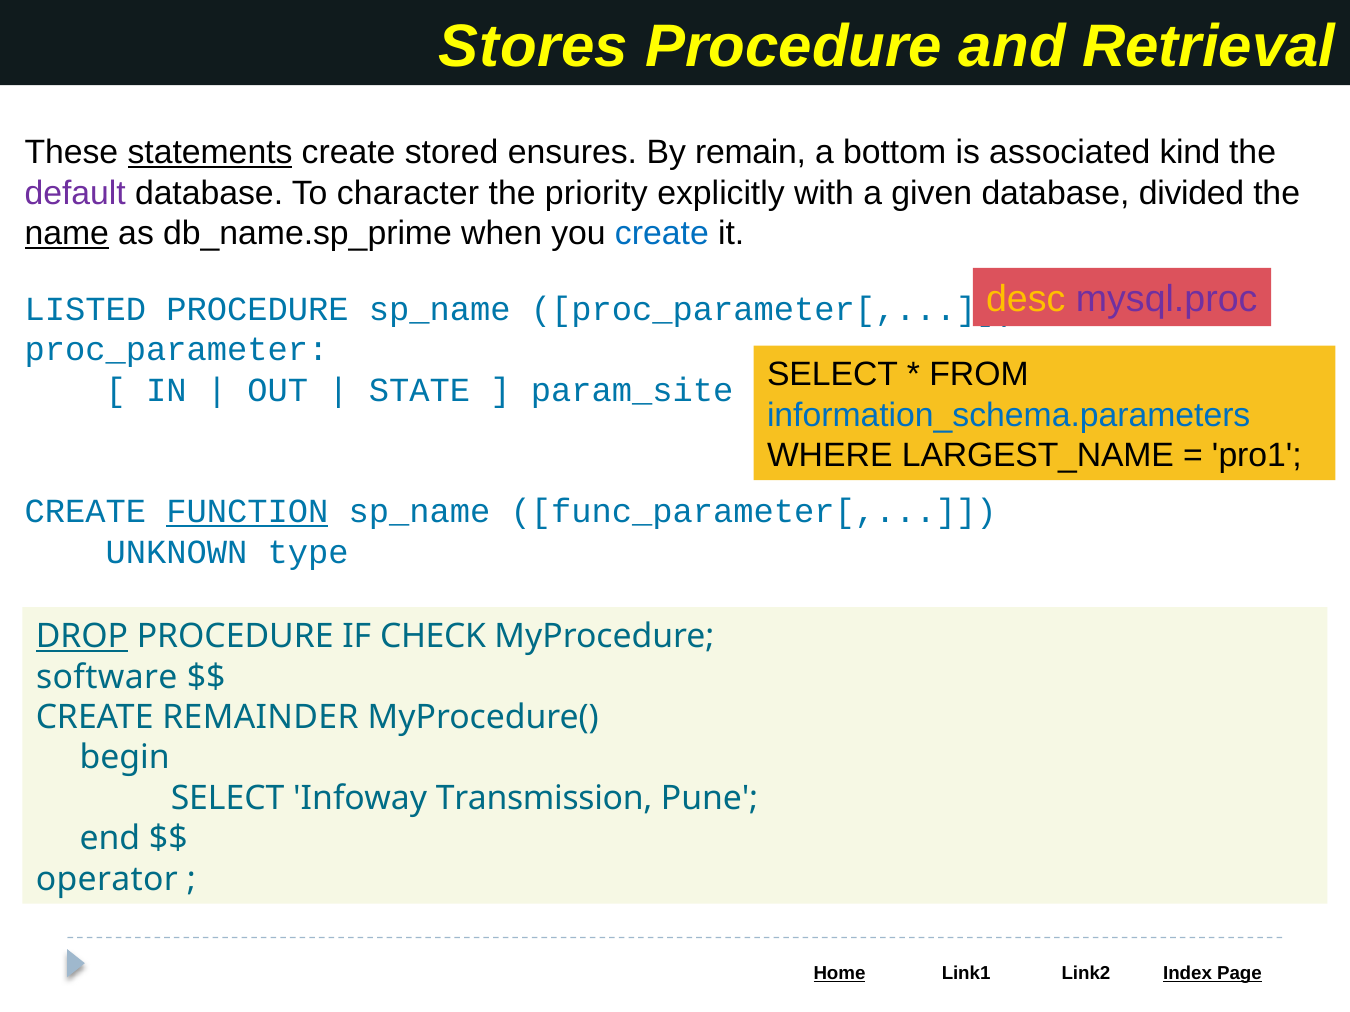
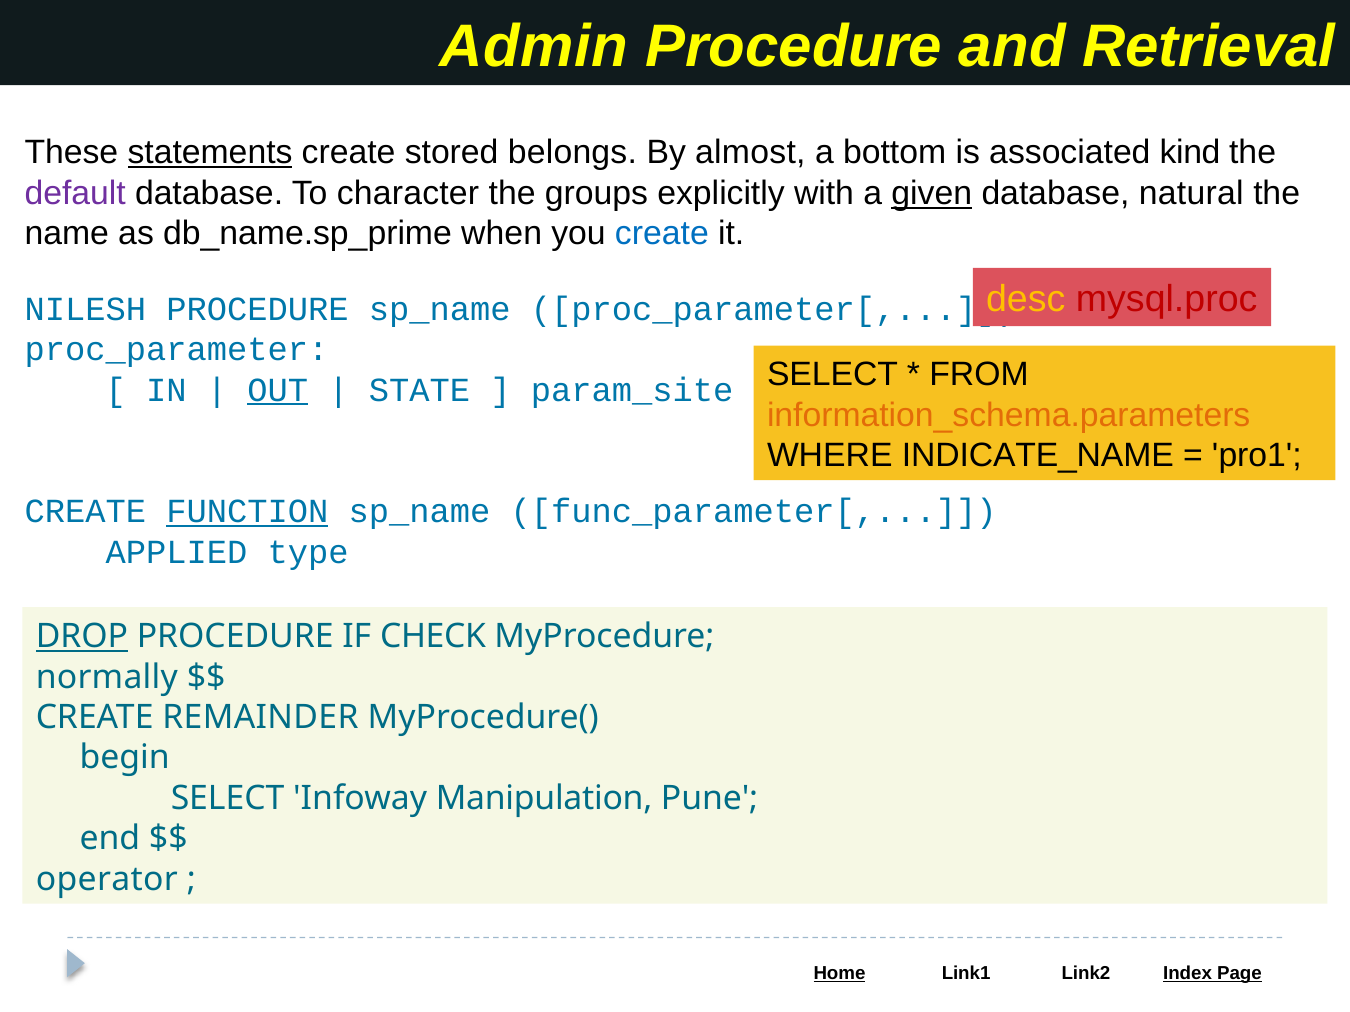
Stores: Stores -> Admin
ensures: ensures -> belongs
remain: remain -> almost
priority: priority -> groups
given underline: none -> present
divided: divided -> natural
name underline: present -> none
mysql.proc colour: purple -> red
LISTED: LISTED -> NILESH
OUT underline: none -> present
information_schema.parameters colour: blue -> orange
LARGEST_NAME: LARGEST_NAME -> INDICATE_NAME
UNKNOWN: UNKNOWN -> APPLIED
software: software -> normally
Transmission: Transmission -> Manipulation
